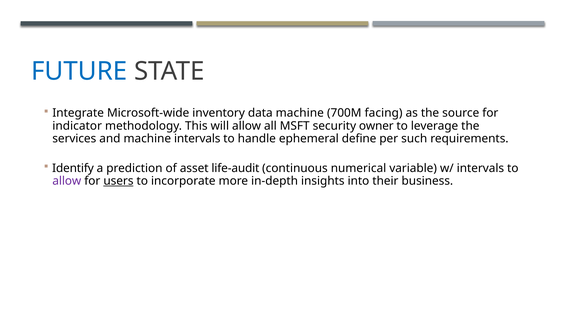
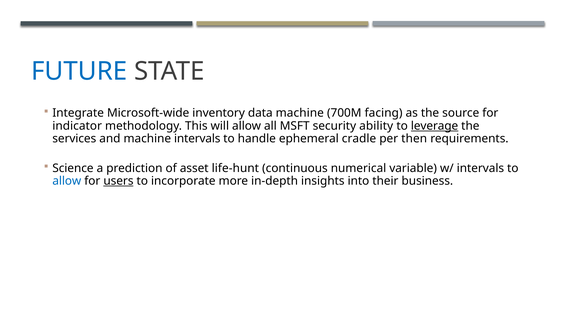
owner: owner -> ability
leverage underline: none -> present
define: define -> cradle
such: such -> then
Identify: Identify -> Science
life-audit: life-audit -> life-hunt
allow at (67, 181) colour: purple -> blue
